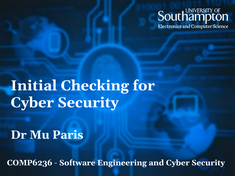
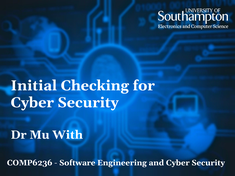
Paris: Paris -> With
